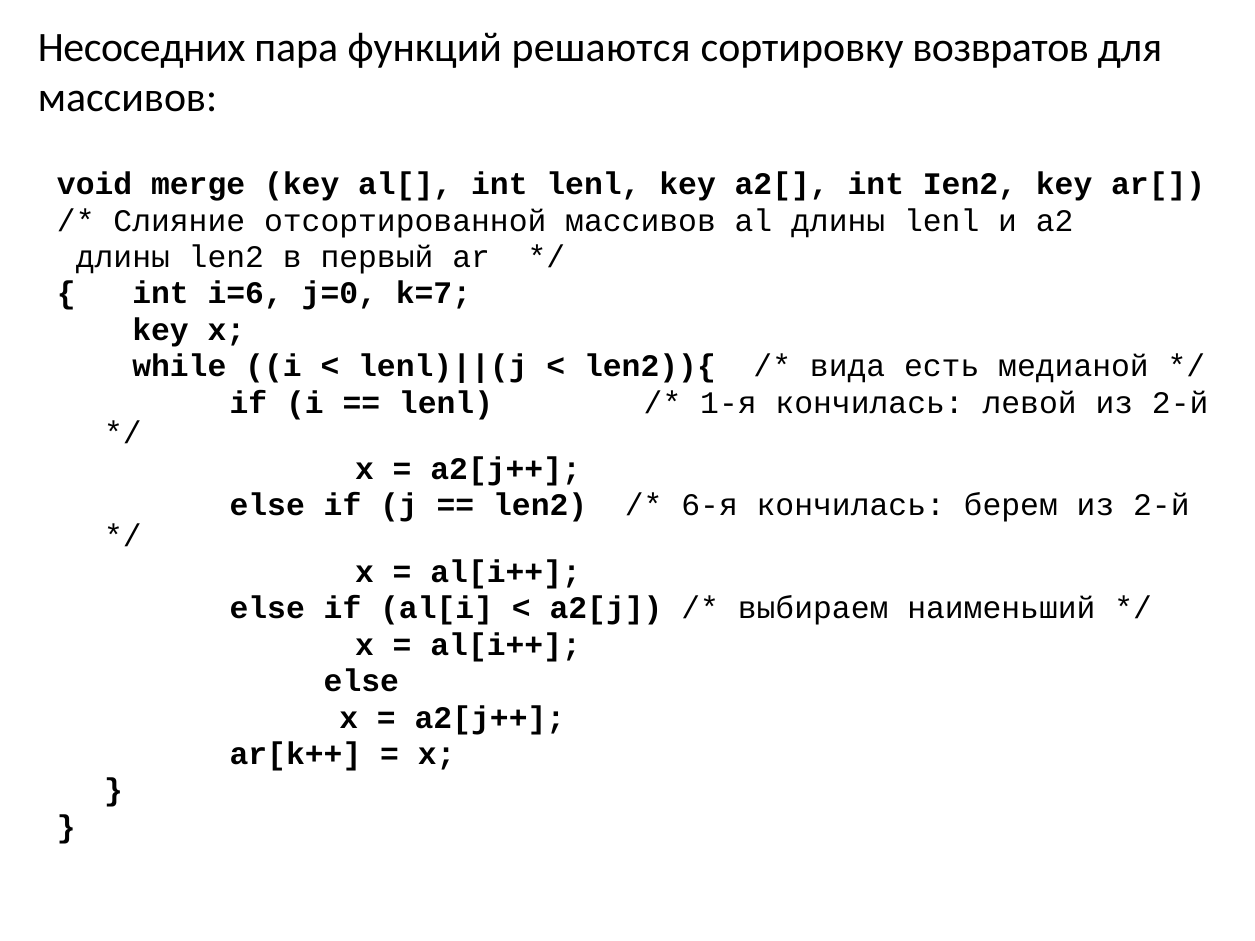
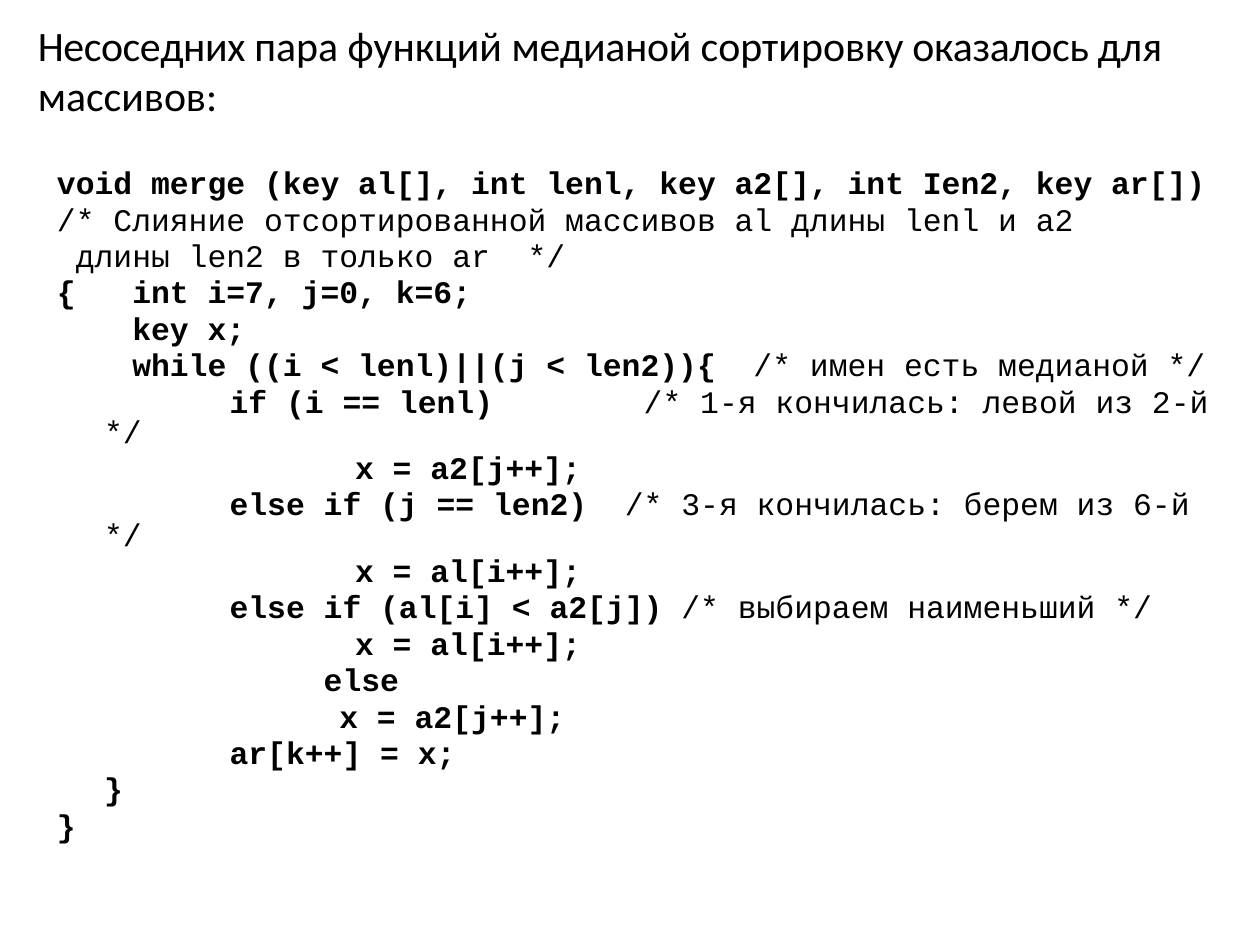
функций решаются: решаются -> медианой
возвратов: возвратов -> оказалось
первый: первый -> только
i=6: i=6 -> i=7
k=7: k=7 -> k=6
вида: вида -> имен
6-я: 6-я -> 3-я
берем из 2-й: 2-й -> 6-й
